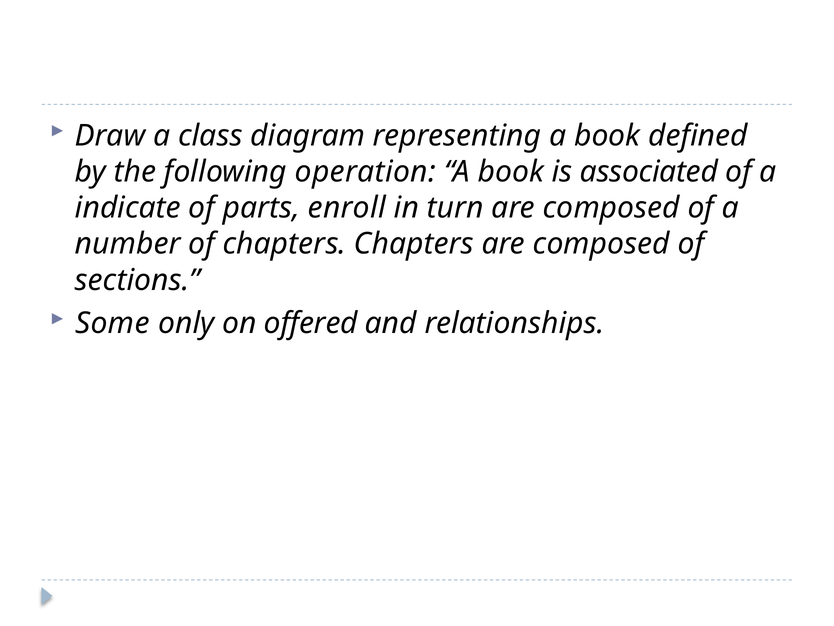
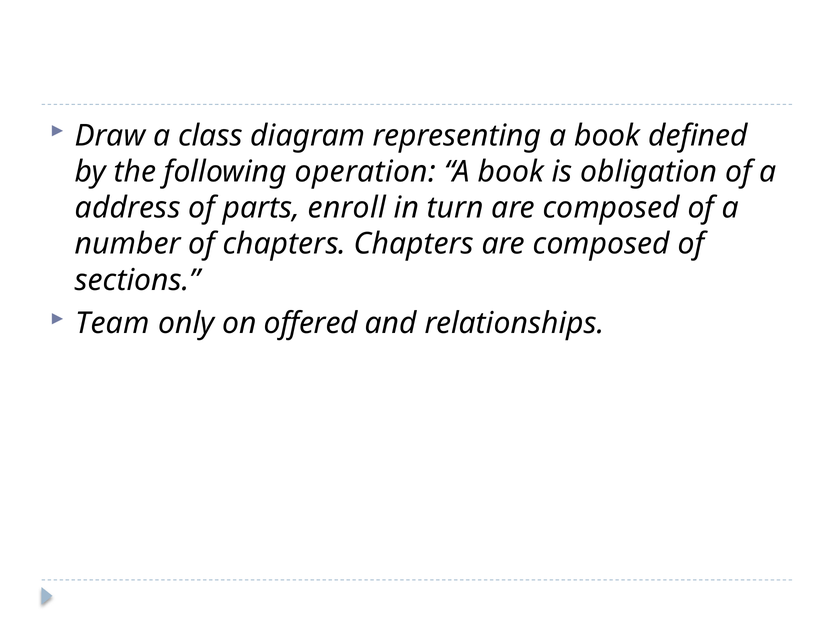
associated: associated -> obligation
indicate: indicate -> address
Some: Some -> Team
